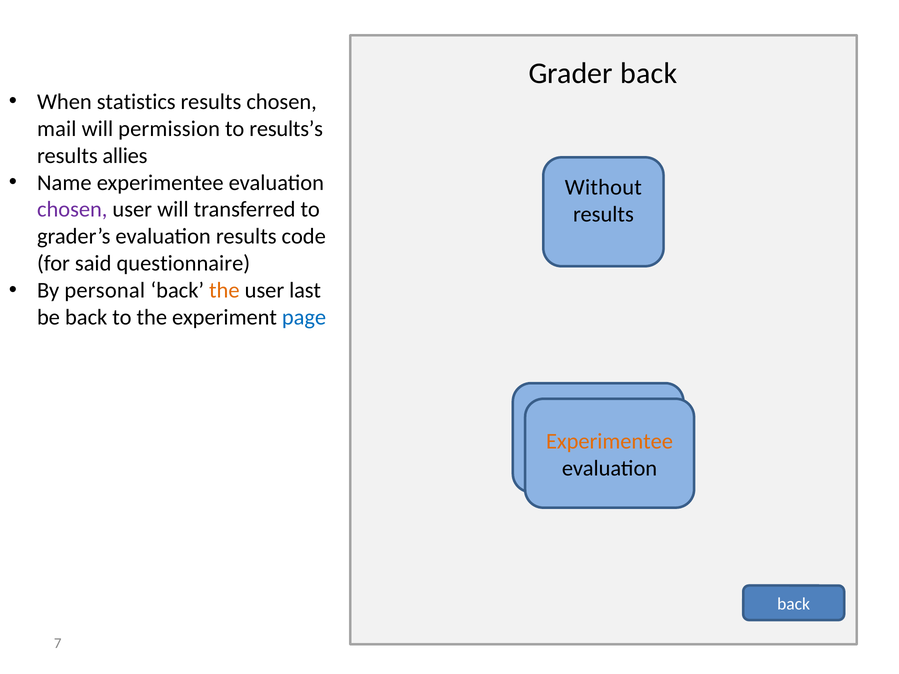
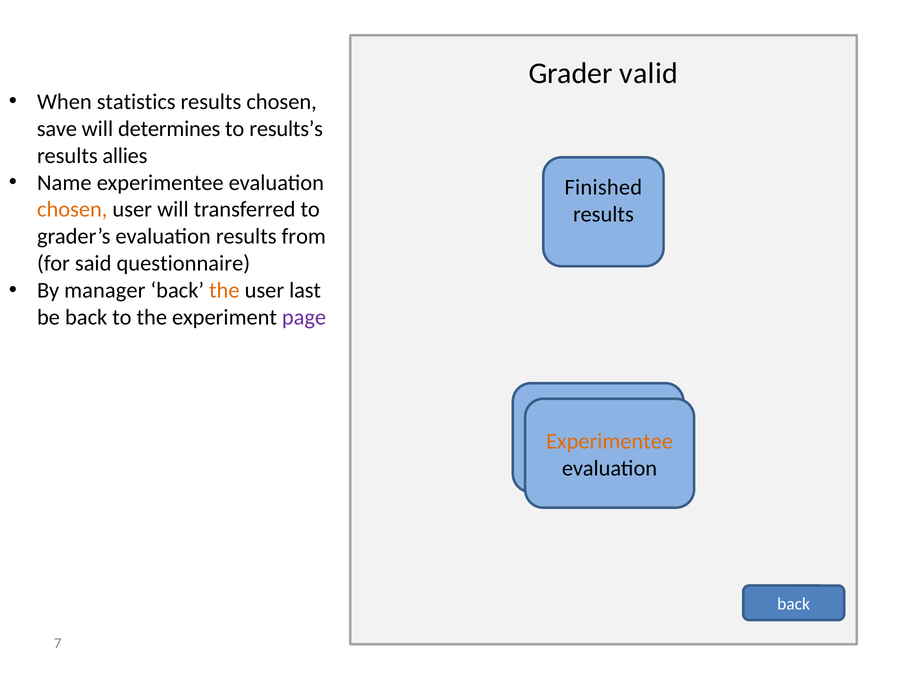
Grader back: back -> valid
mail: mail -> save
permission: permission -> determines
Without: Without -> Finished
chosen at (72, 210) colour: purple -> orange
code: code -> from
personal: personal -> manager
page colour: blue -> purple
